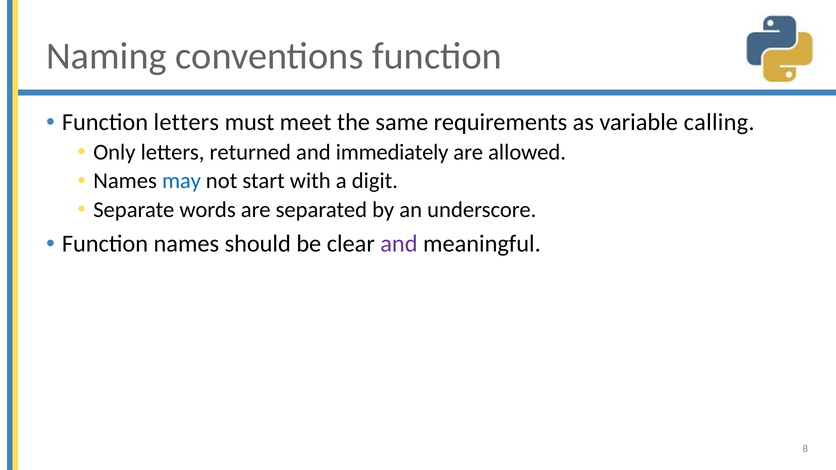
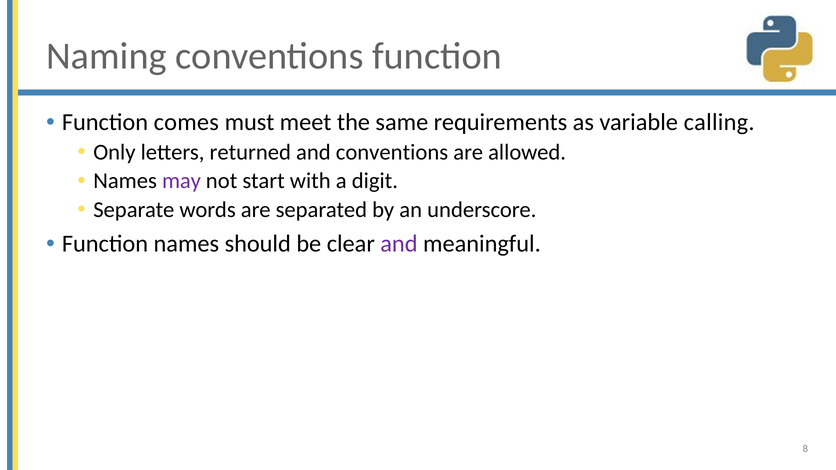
Function letters: letters -> comes
and immediately: immediately -> conventions
may colour: blue -> purple
